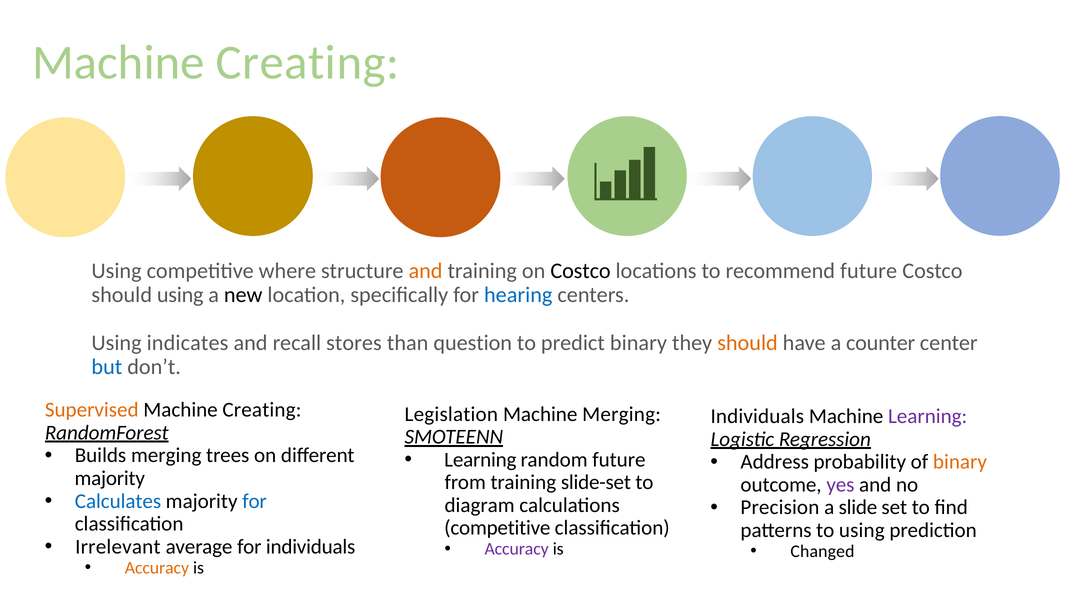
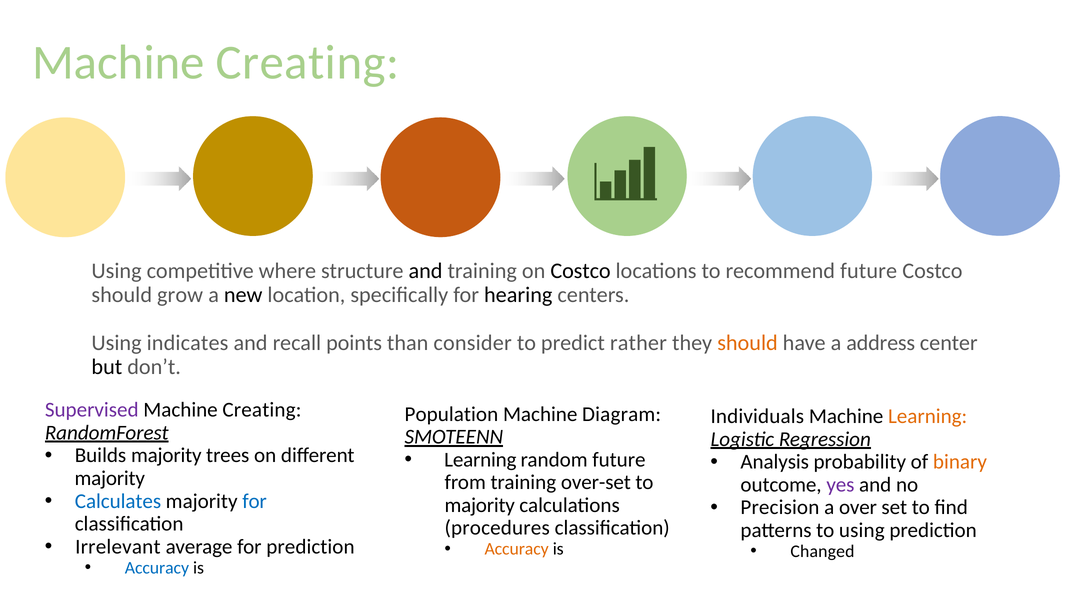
and at (426, 271) colour: orange -> black
should using: using -> grow
hearing colour: blue -> black
stores: stores -> points
question: question -> consider
predict binary: binary -> rather
counter: counter -> address
but colour: blue -> black
Supervised colour: orange -> purple
Legislation: Legislation -> Population
Machine Merging: Merging -> Diagram
Learning at (928, 416) colour: purple -> orange
Builds merging: merging -> majority
Address: Address -> Analysis
slide-set: slide-set -> over-set
diagram at (480, 505): diagram -> majority
slide: slide -> over
competitive at (497, 528): competitive -> procedures
for individuals: individuals -> prediction
Accuracy at (517, 549) colour: purple -> orange
Accuracy at (157, 567) colour: orange -> blue
